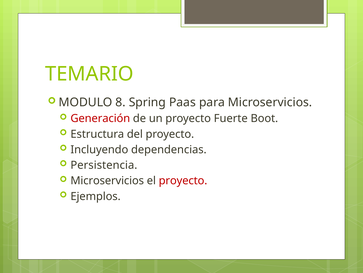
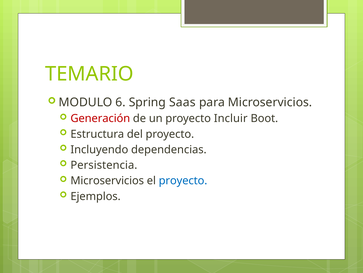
8: 8 -> 6
Paas: Paas -> Saas
Fuerte: Fuerte -> Incluir
proyecto at (183, 180) colour: red -> blue
